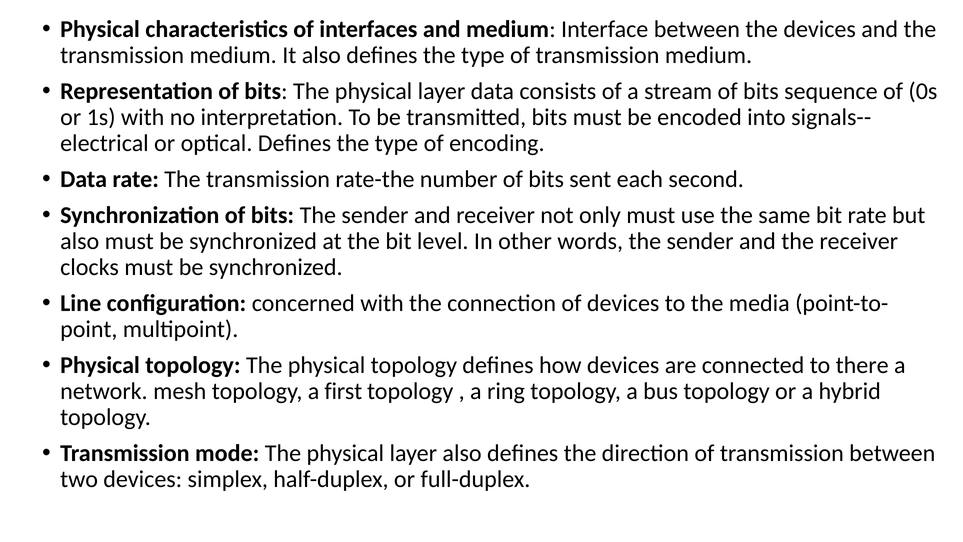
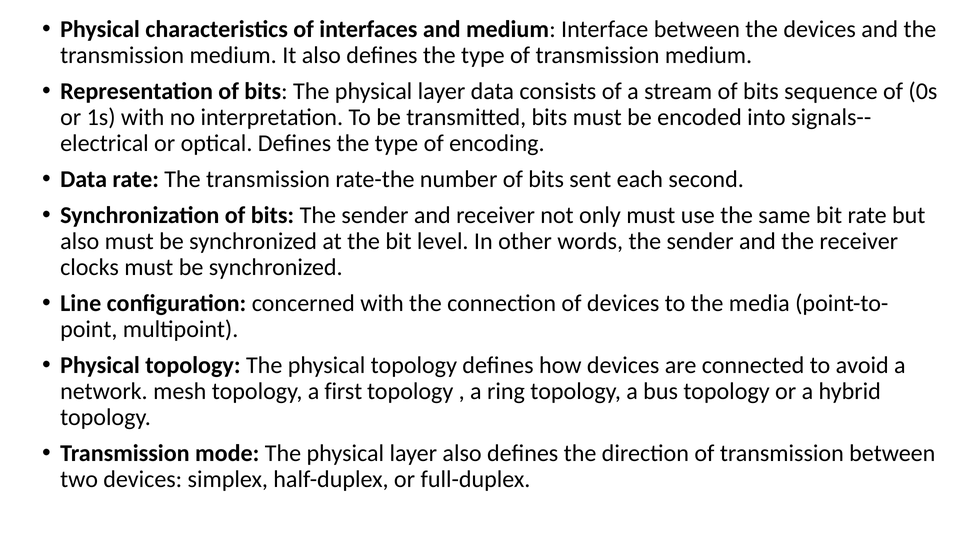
there: there -> avoid
